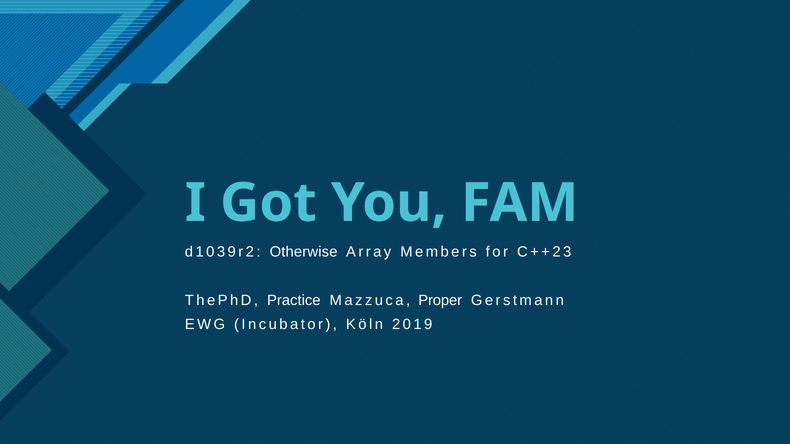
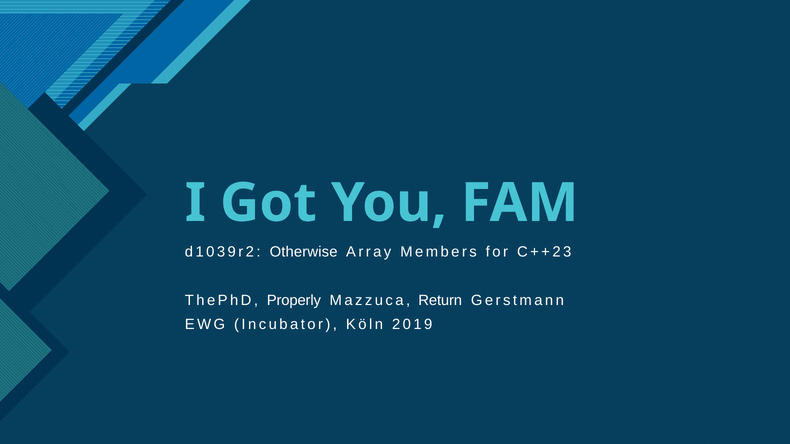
Practice: Practice -> Properly
Proper: Proper -> Return
